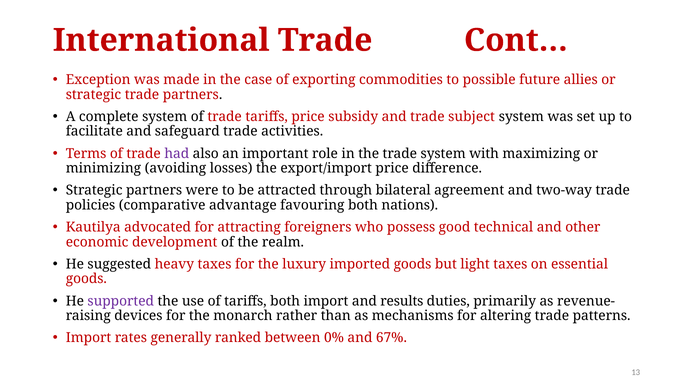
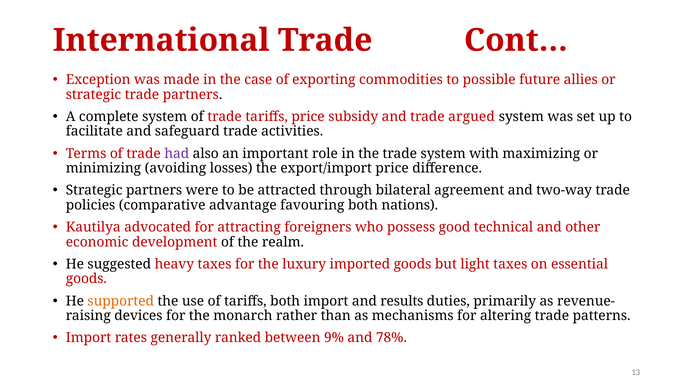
subject: subject -> argued
supported colour: purple -> orange
0%: 0% -> 9%
67%: 67% -> 78%
